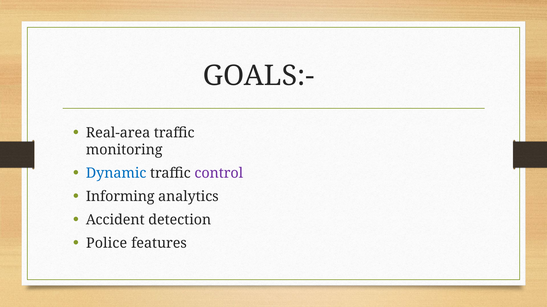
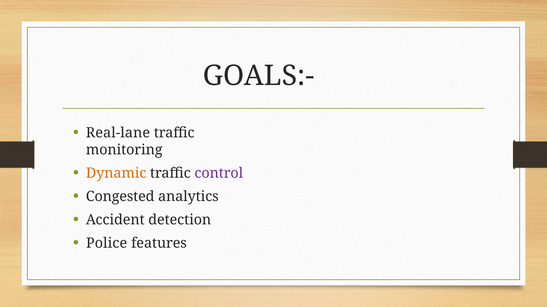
Real-area: Real-area -> Real-lane
Dynamic colour: blue -> orange
Informing: Informing -> Congested
